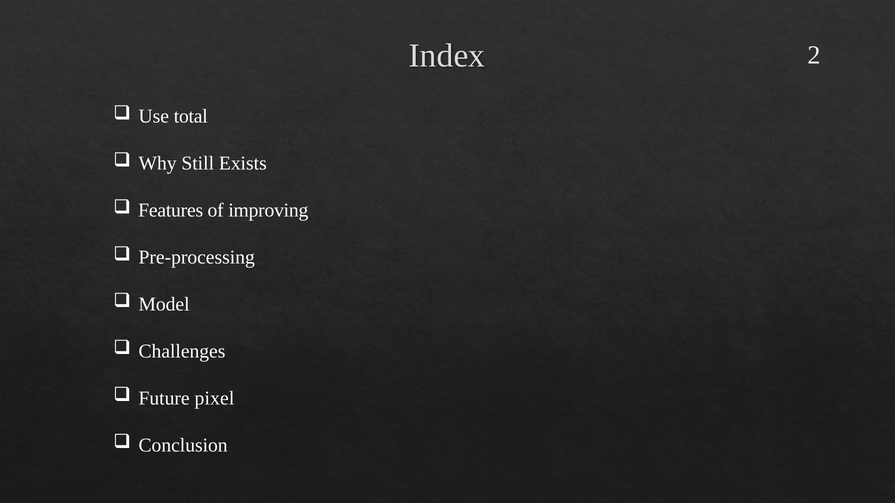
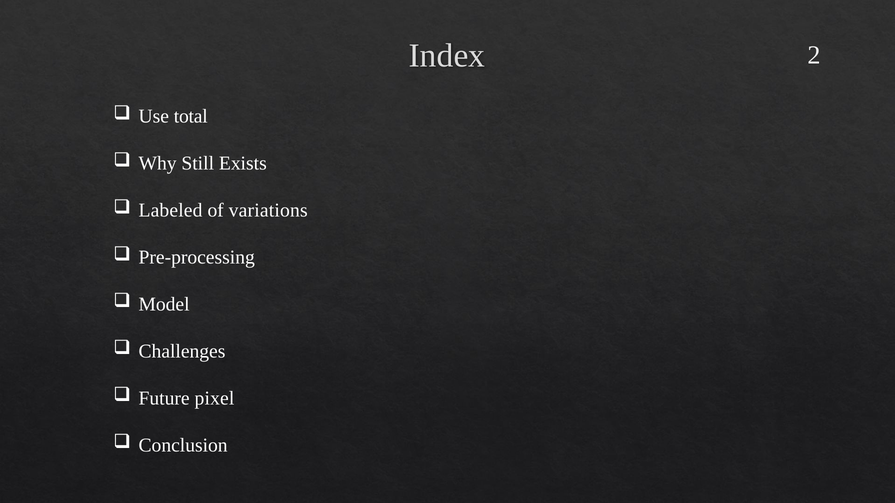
Features: Features -> Labeled
improving: improving -> variations
